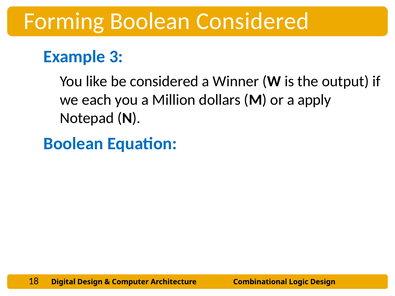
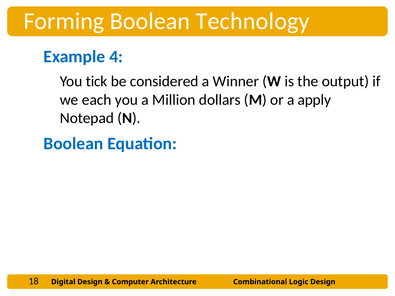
Boolean Considered: Considered -> Technology
3: 3 -> 4
like: like -> tick
